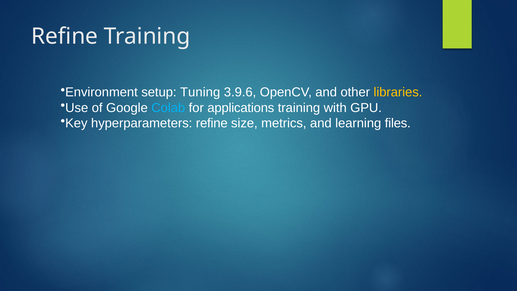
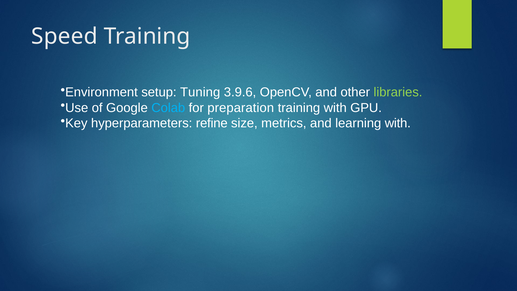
Refine at (65, 36): Refine -> Speed
libraries colour: yellow -> light green
applications: applications -> preparation
learning files: files -> with
